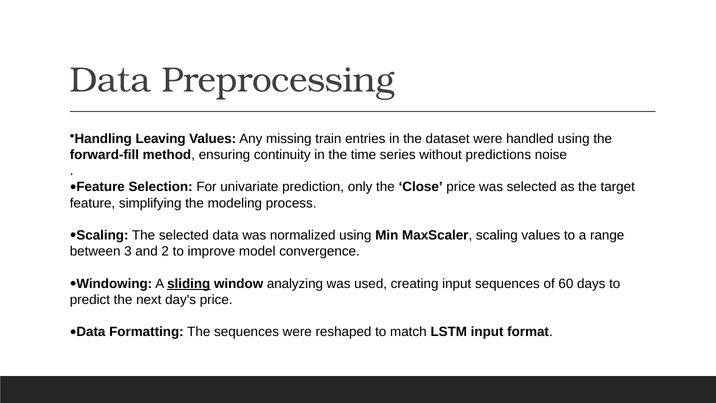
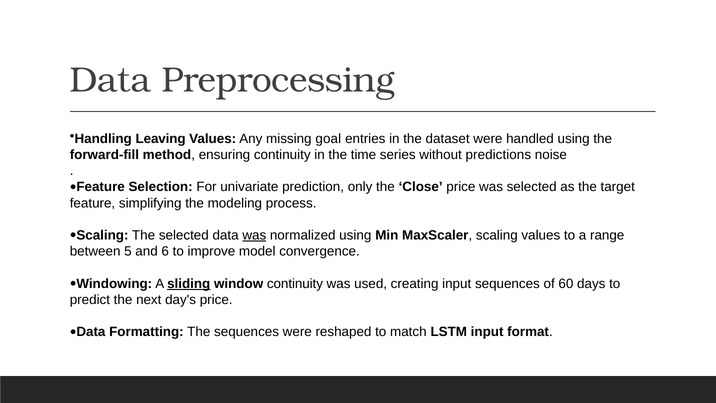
train: train -> goal
was at (254, 235) underline: none -> present
3: 3 -> 5
2: 2 -> 6
window analyzing: analyzing -> continuity
